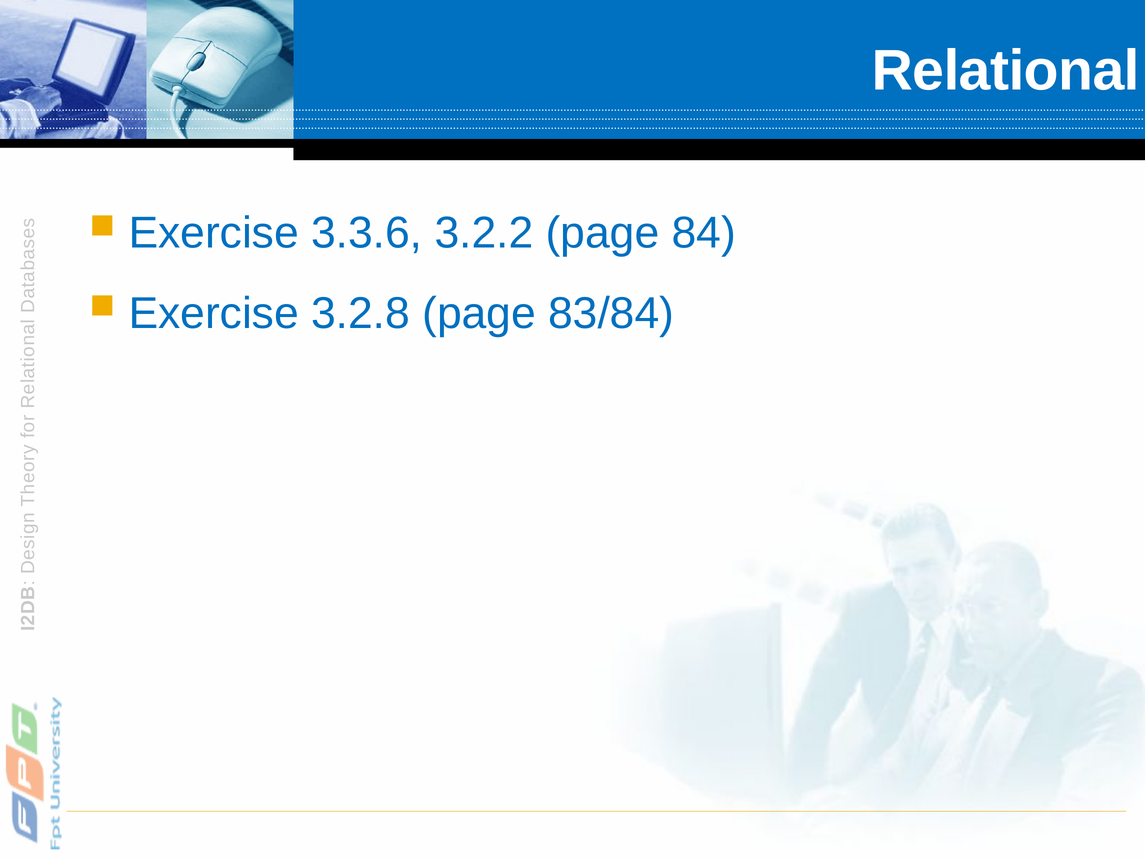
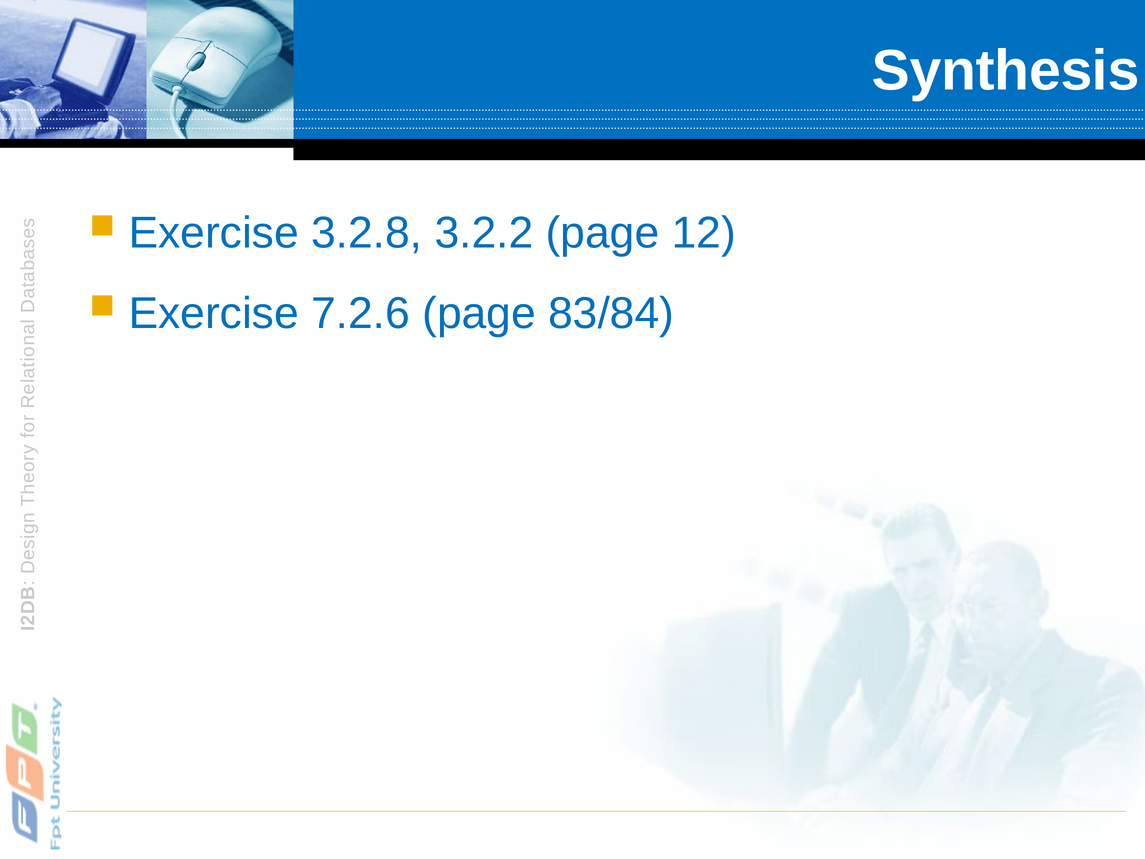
Relational: Relational -> Synthesis
3.3.6: 3.3.6 -> 3.2.8
84: 84 -> 12
3.2.8: 3.2.8 -> 7.2.6
